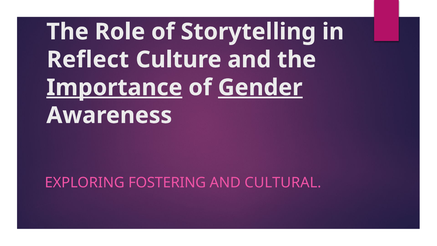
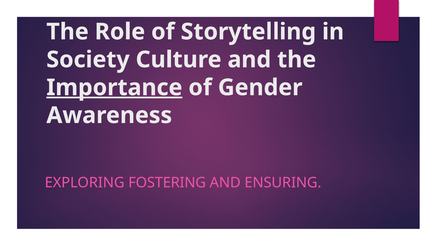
Reflect: Reflect -> Society
Gender underline: present -> none
CULTURAL: CULTURAL -> ENSURING
